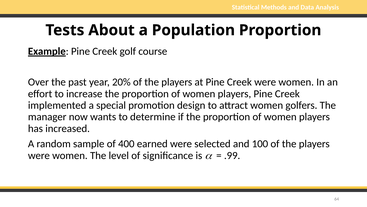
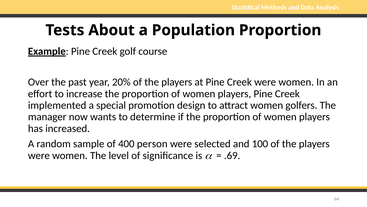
earned: earned -> person
.99: .99 -> .69
